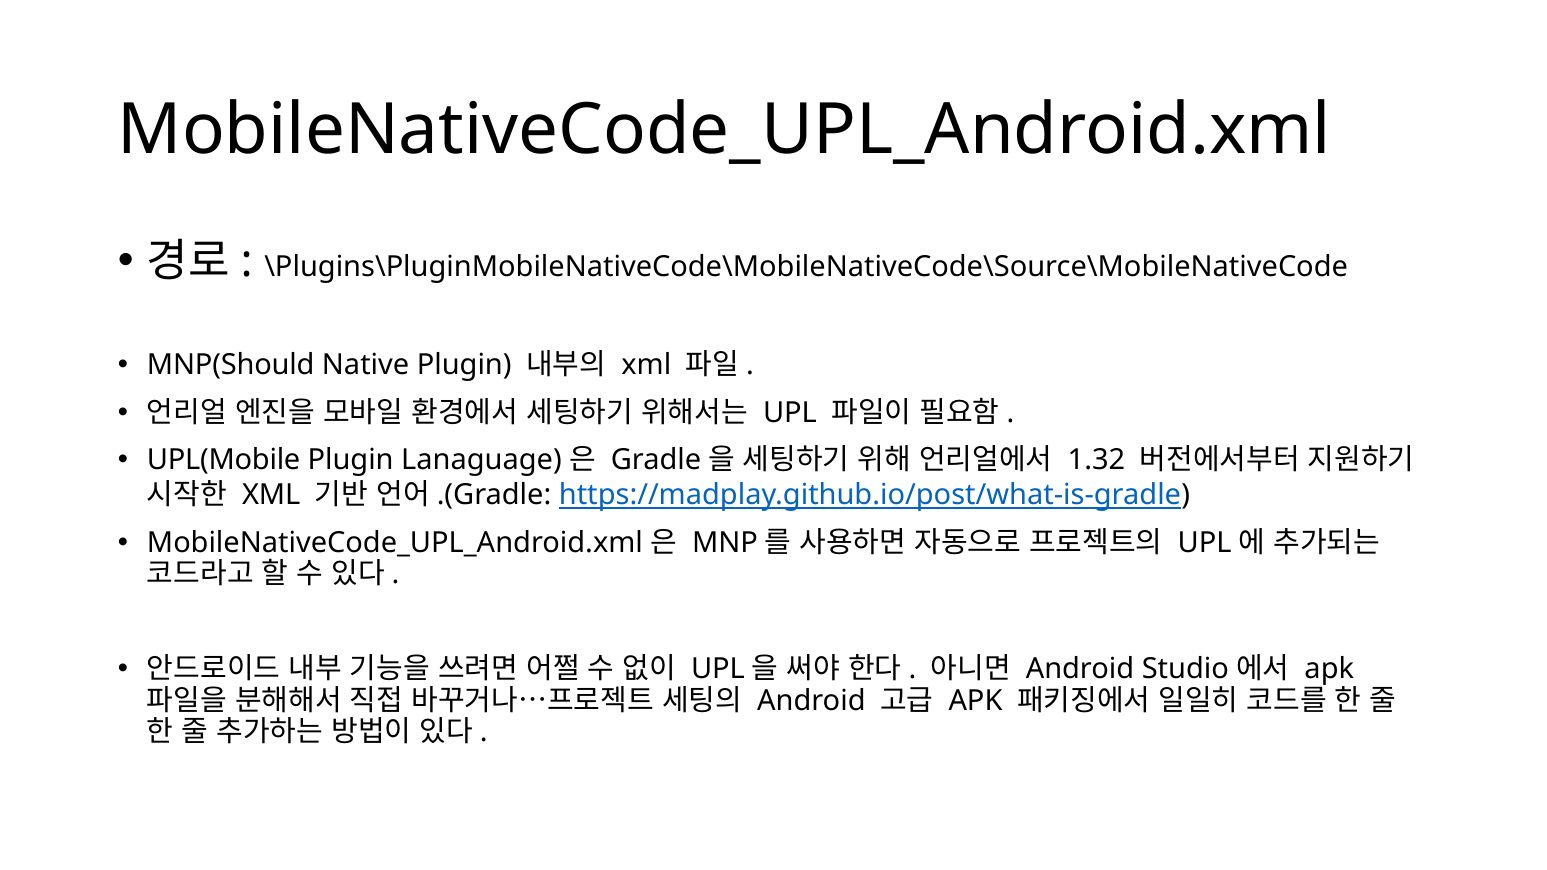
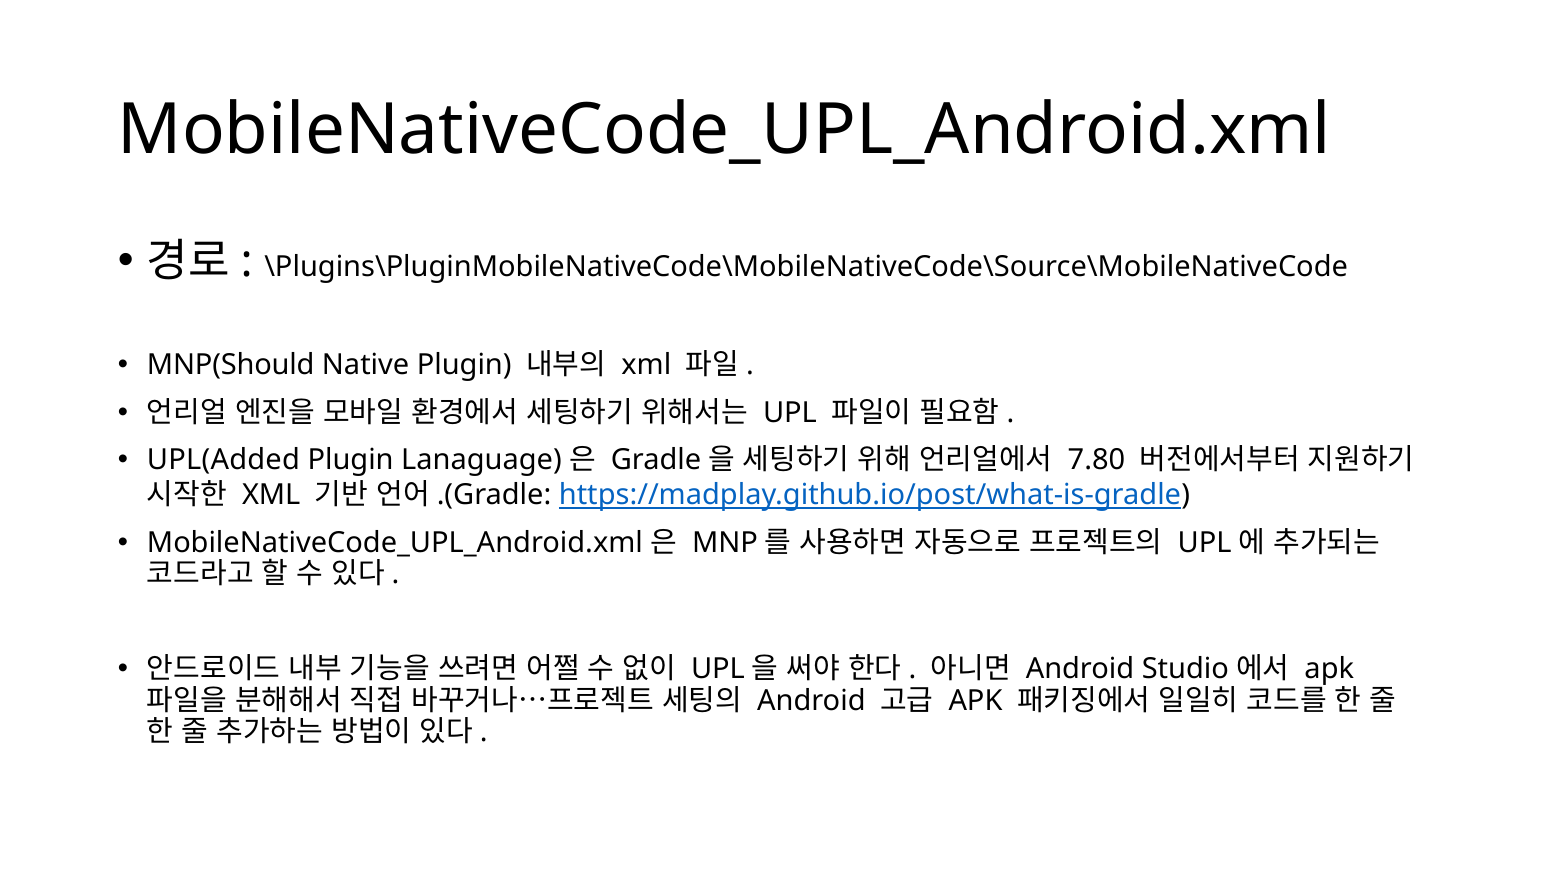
UPL(Mobile: UPL(Mobile -> UPL(Added
1.32: 1.32 -> 7.80
